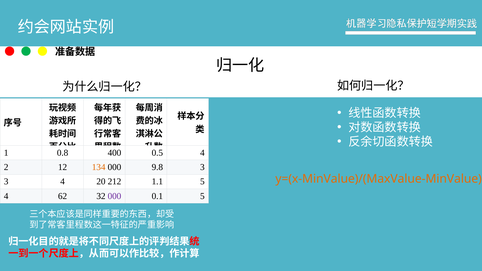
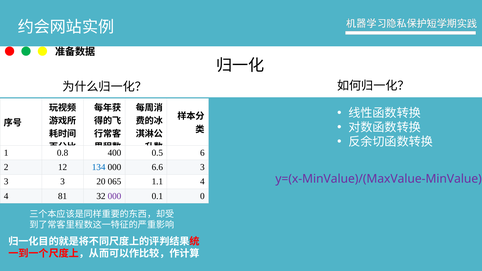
4 at (202, 153): 4 -> 6
134 colour: orange -> blue
9.8: 9.8 -> 6.6
y=(x-MinValue)/(MaxValue-MinValue colour: orange -> purple
4 at (63, 182): 4 -> 3
212: 212 -> 065
1.1 5: 5 -> 4
62: 62 -> 81
0.1 5: 5 -> 0
